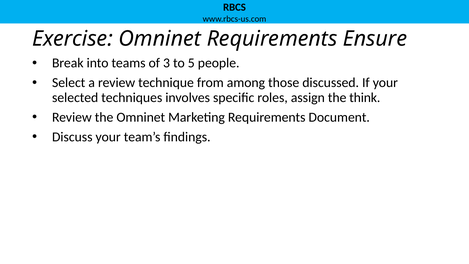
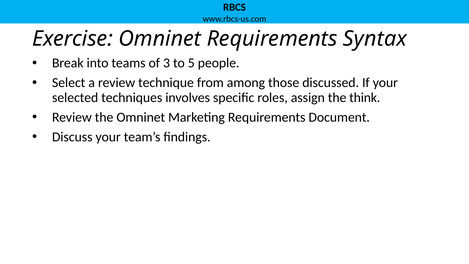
Ensure: Ensure -> Syntax
